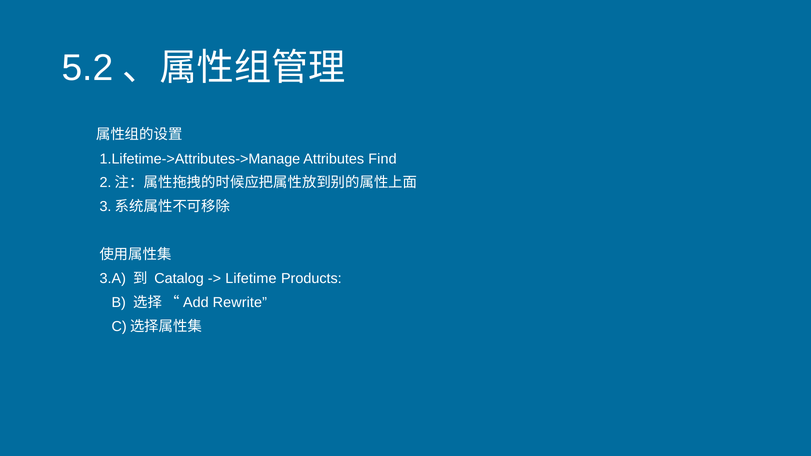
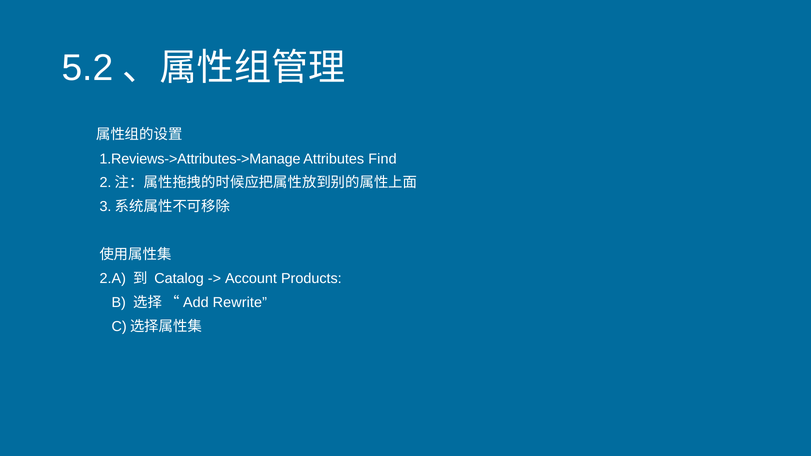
1.Lifetime->Attributes->Manage: 1.Lifetime->Attributes->Manage -> 1.Reviews->Attributes->Manage
3.A: 3.A -> 2.A
Lifetime: Lifetime -> Account
